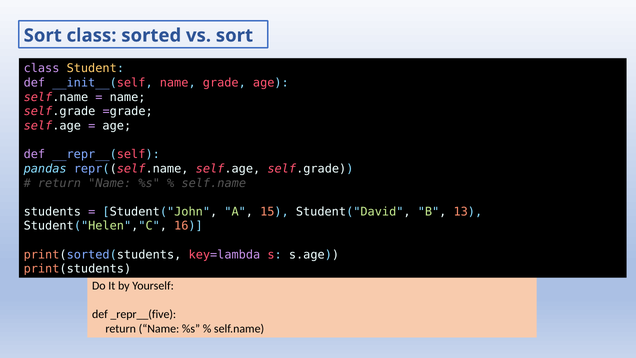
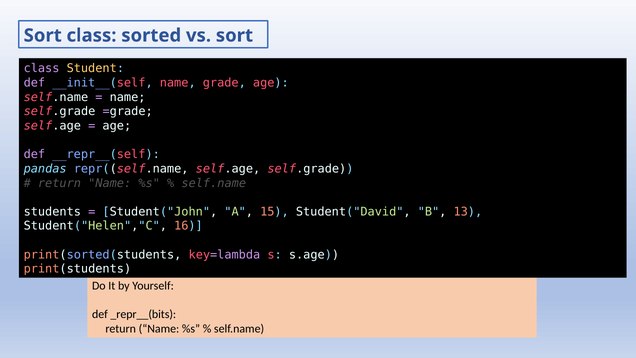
_repr__(five: _repr__(five -> _repr__(bits
